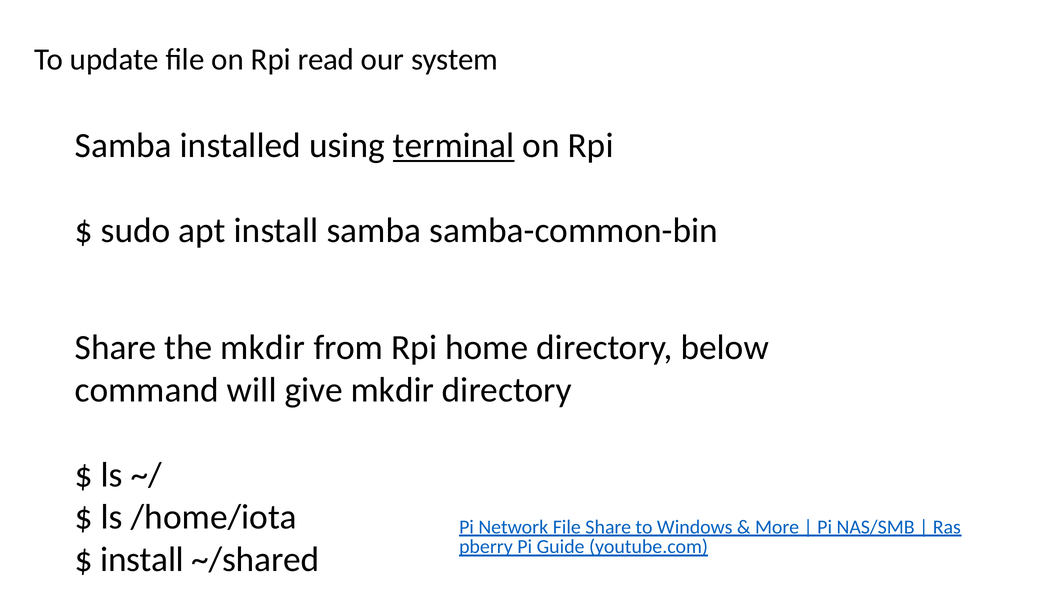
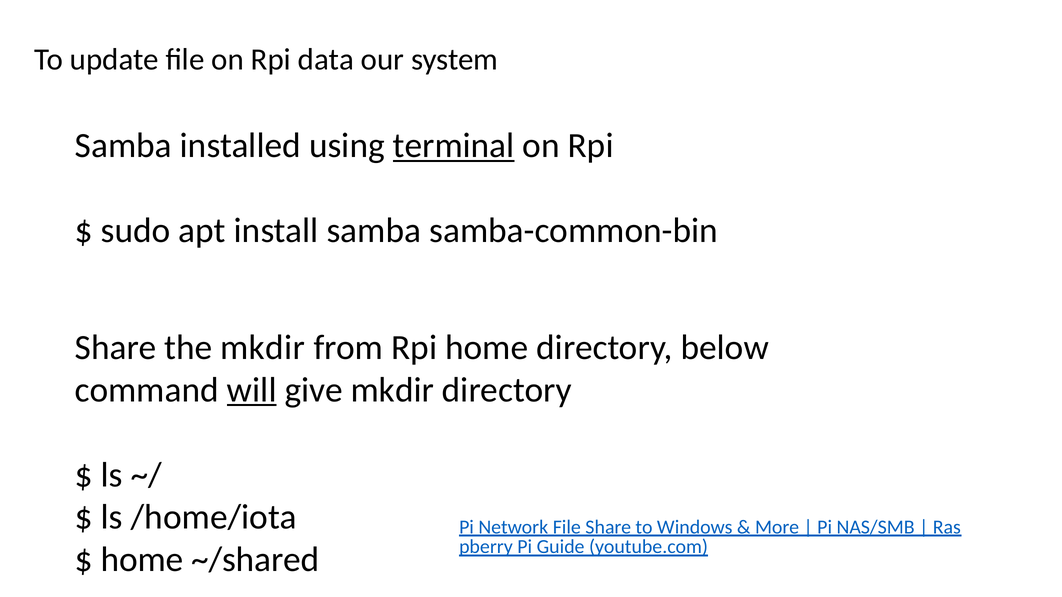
read: read -> data
will underline: none -> present
install at (142, 560): install -> home
